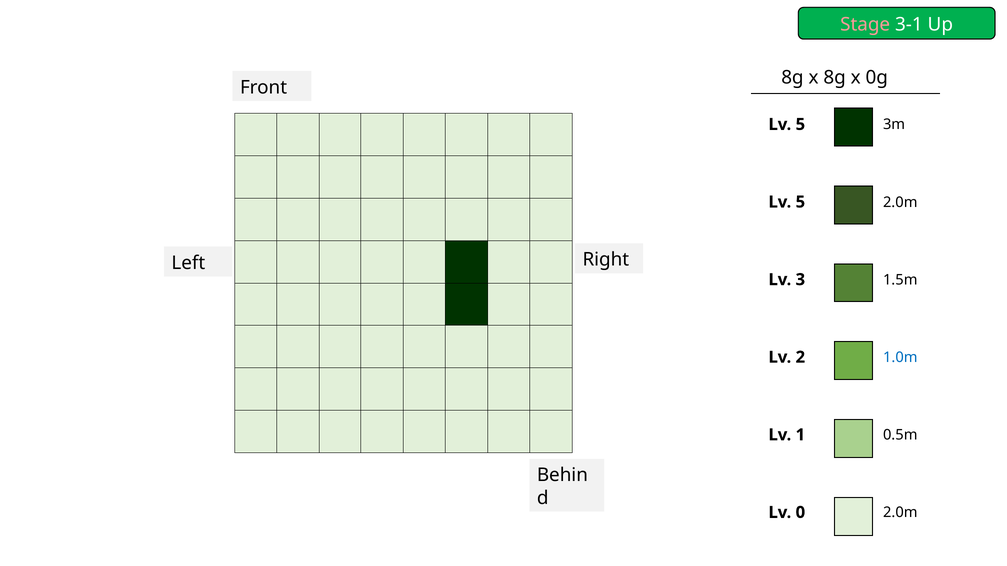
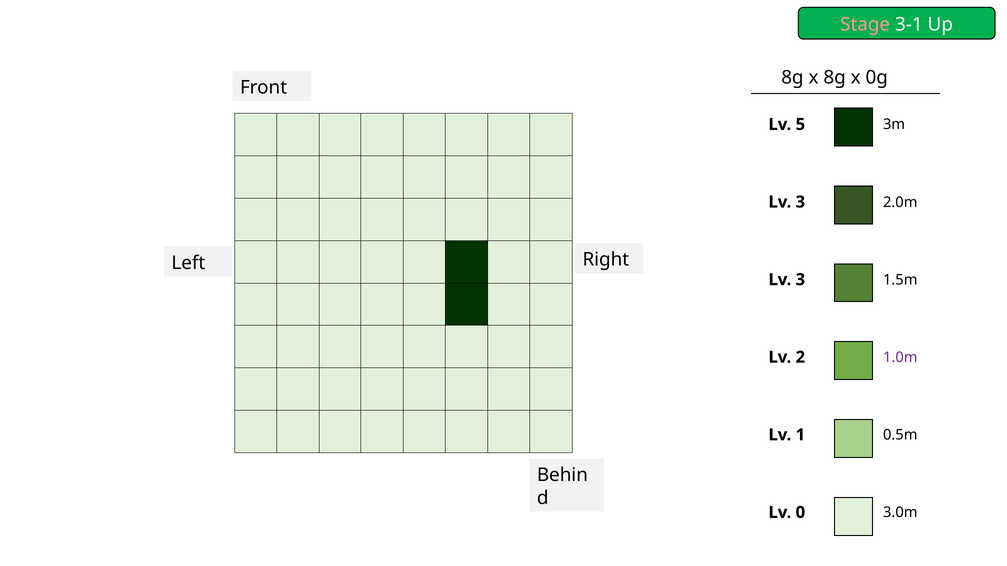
5 at (800, 202): 5 -> 3
1.0m colour: blue -> purple
2.0m at (900, 513): 2.0m -> 3.0m
